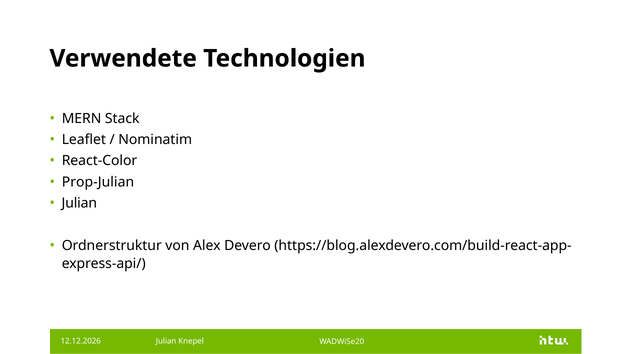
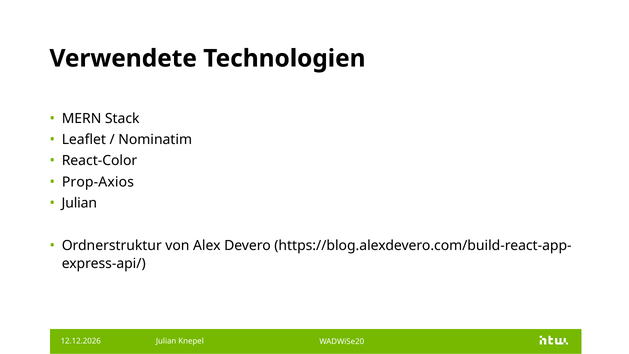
Prop-Julian: Prop-Julian -> Prop-Axios
